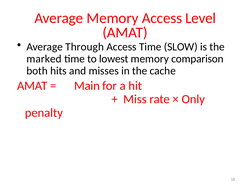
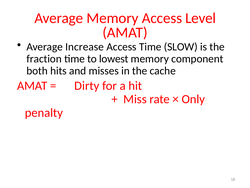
Through: Through -> Increase
marked: marked -> fraction
comparison: comparison -> component
Main: Main -> Dirty
